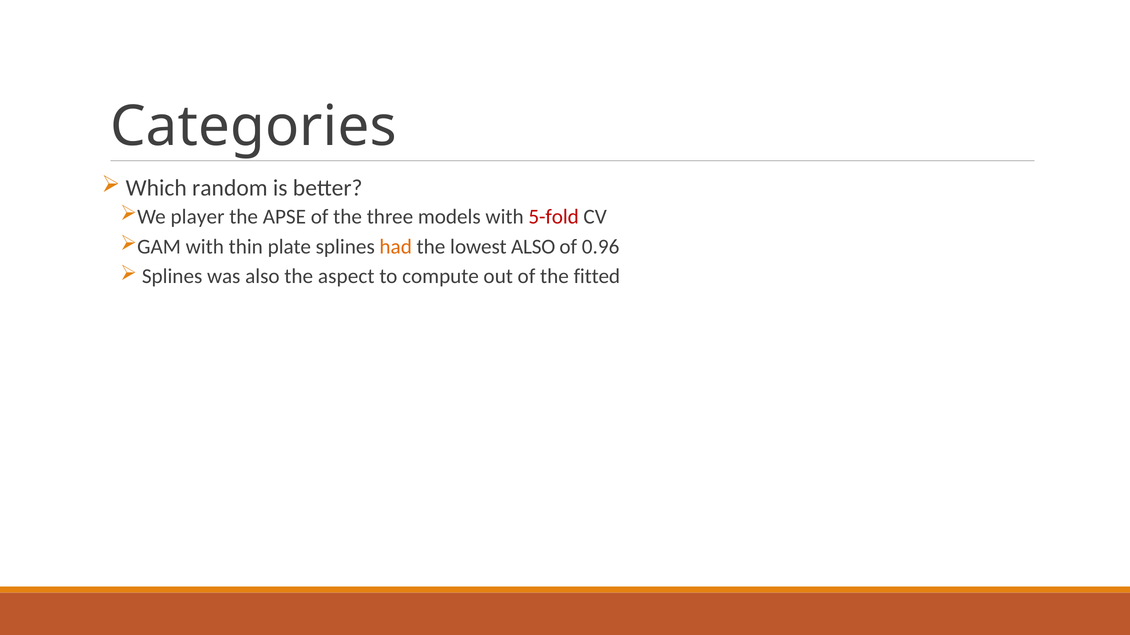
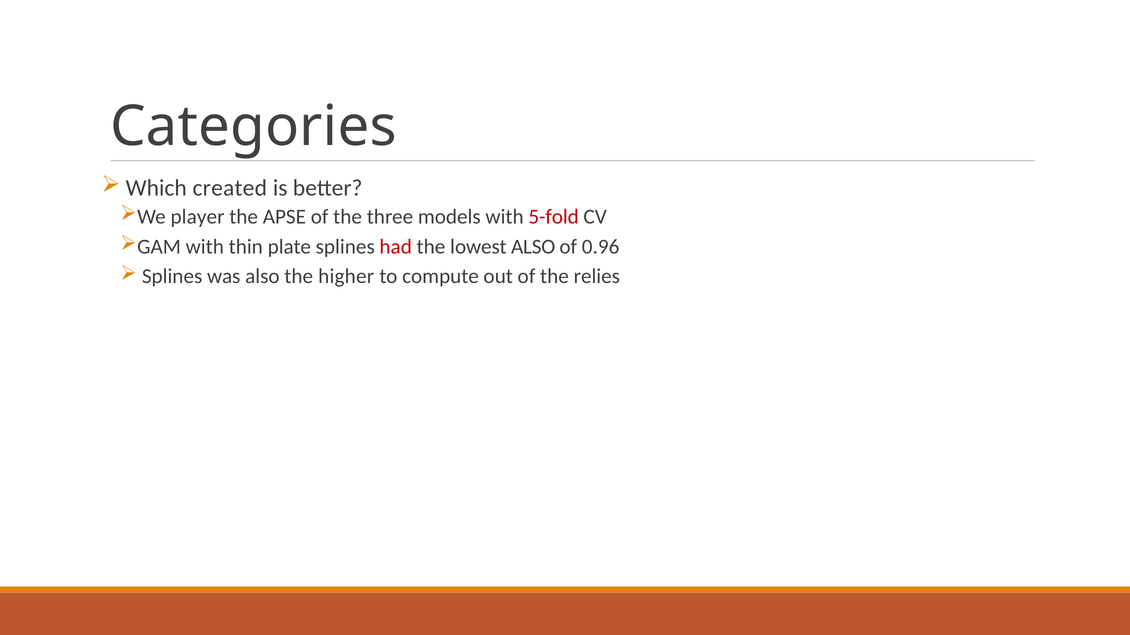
random: random -> created
had colour: orange -> red
aspect: aspect -> higher
fitted: fitted -> relies
